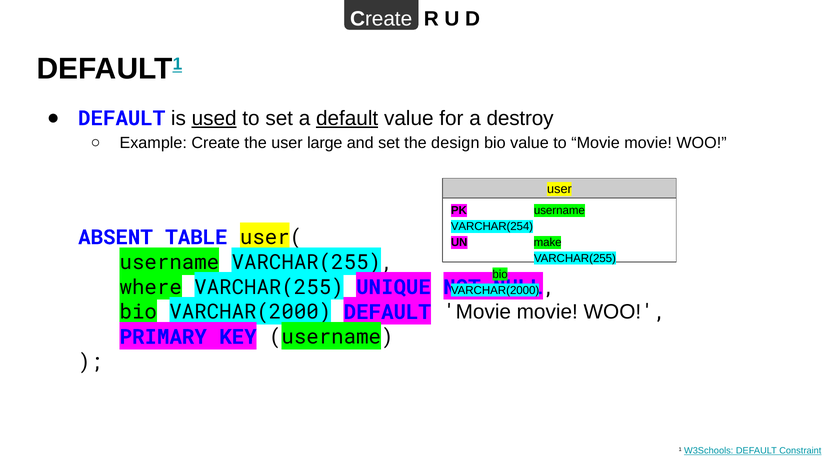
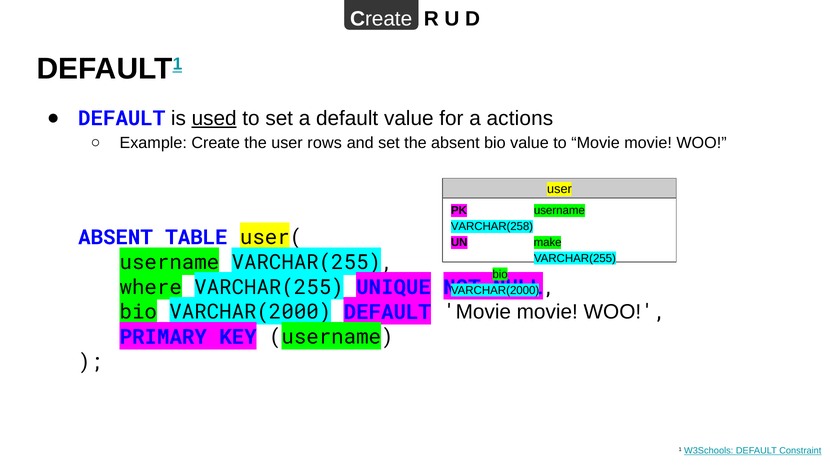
default at (347, 118) underline: present -> none
destroy: destroy -> actions
large: large -> rows
the design: design -> absent
VARCHAR(254: VARCHAR(254 -> VARCHAR(258
